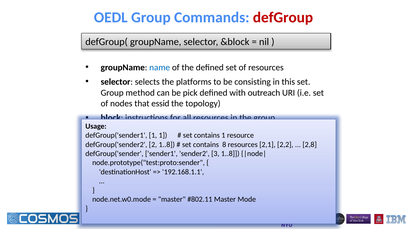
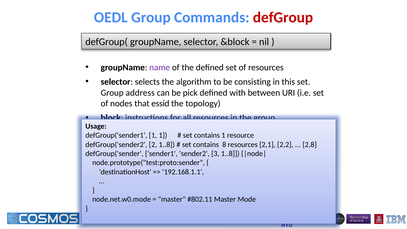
name colour: blue -> purple
platforms: platforms -> algorithm
method: method -> address
outreach: outreach -> between
